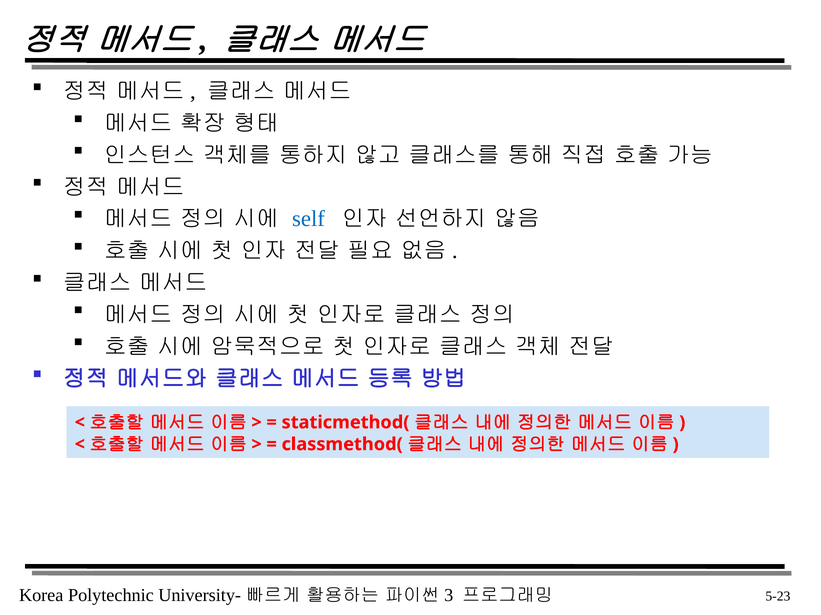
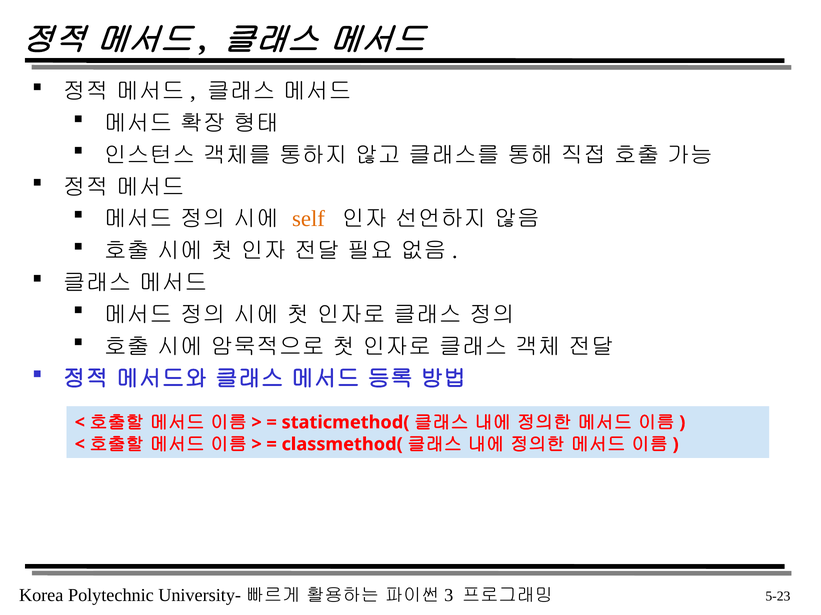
self colour: blue -> orange
